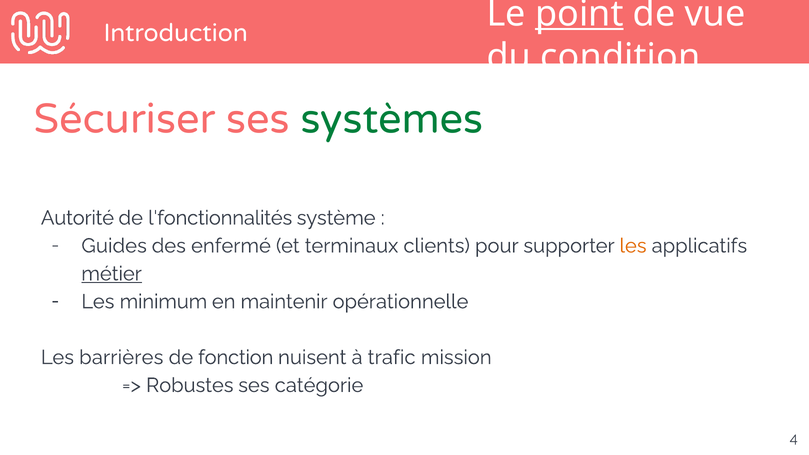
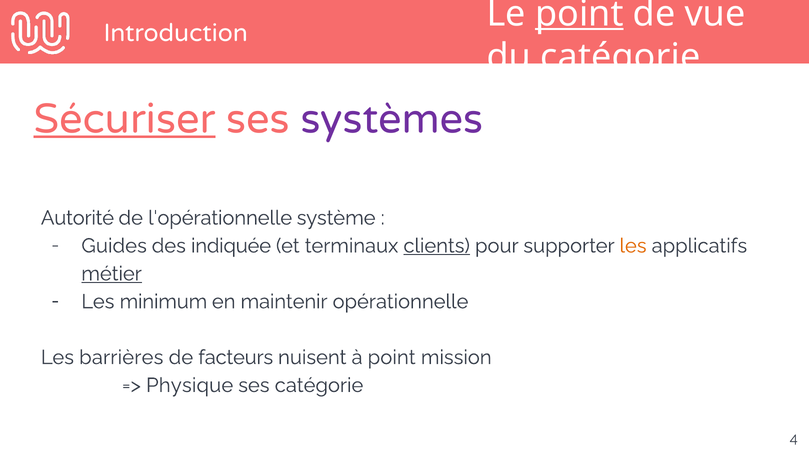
du condition: condition -> catégorie
Sécuriser underline: none -> present
systèmes colour: green -> purple
l'fonctionnalités: l'fonctionnalités -> l'opérationnelle
enfermé: enfermé -> indiquée
clients underline: none -> present
fonction: fonction -> facteurs
à trafic: trafic -> point
Robustes: Robustes -> Physique
